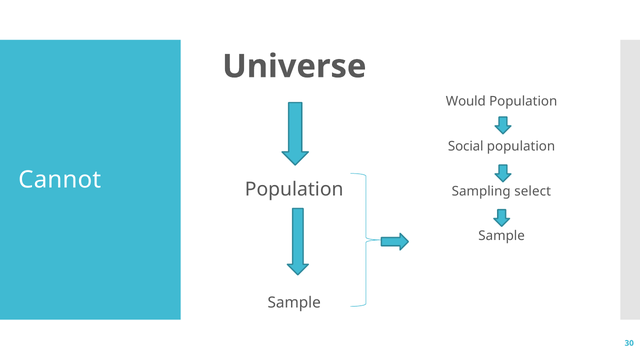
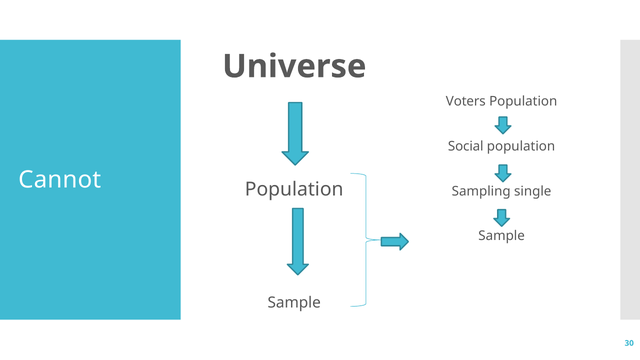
Would: Would -> Voters
select: select -> single
